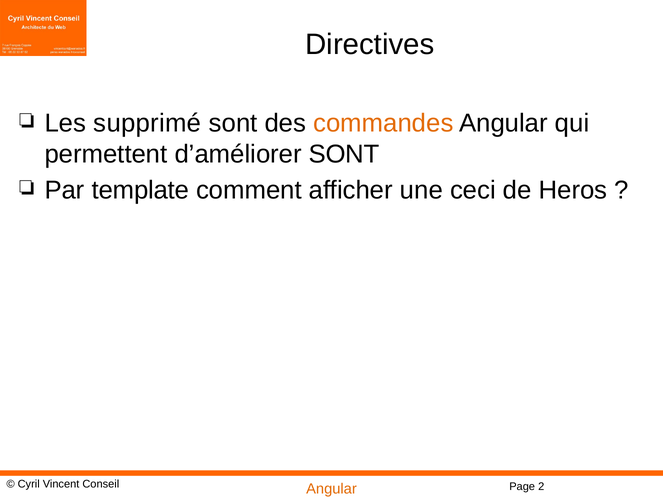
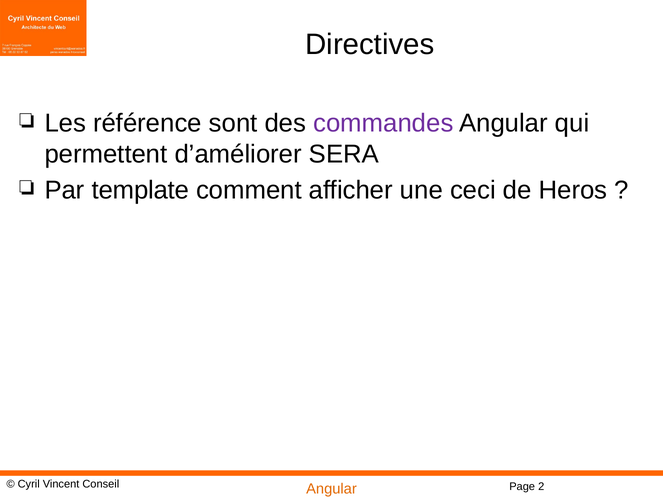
supprimé: supprimé -> référence
commandes colour: orange -> purple
d’améliorer SONT: SONT -> SERA
